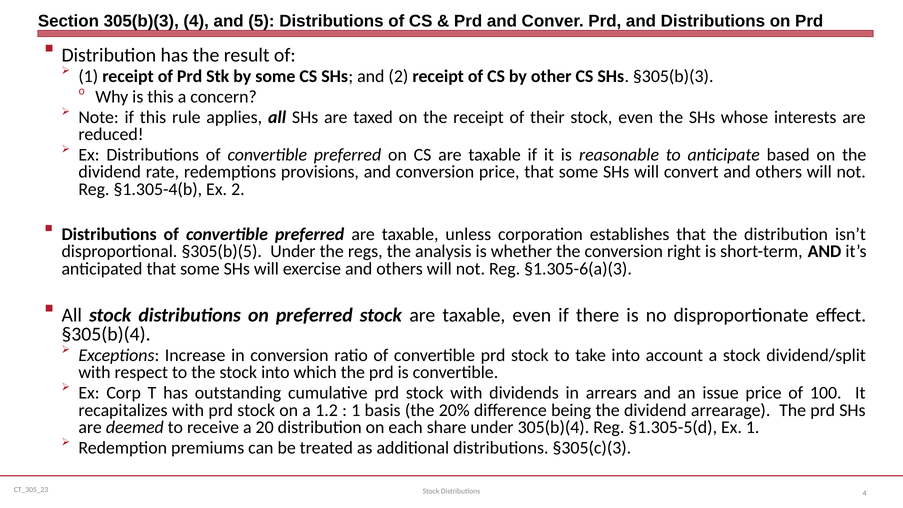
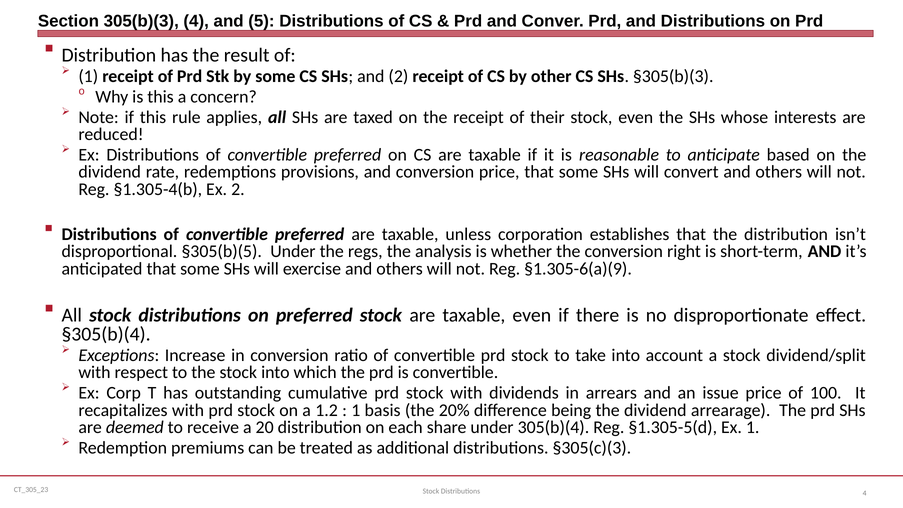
§1.305-6(a)(3: §1.305-6(a)(3 -> §1.305-6(a)(9
